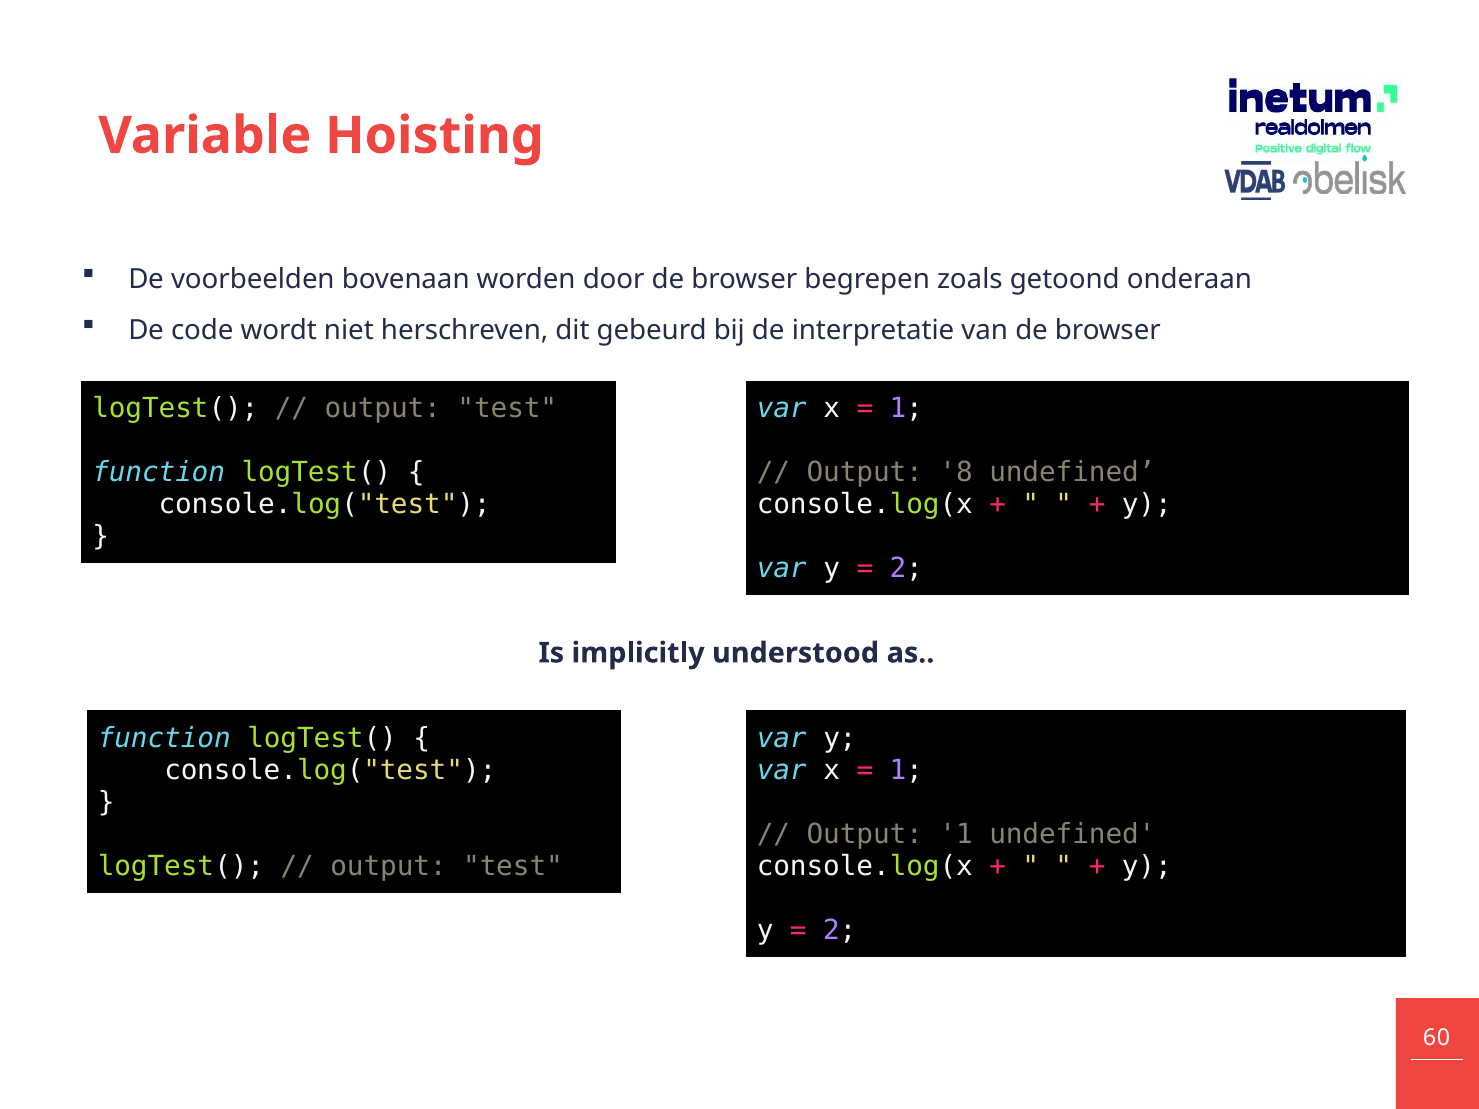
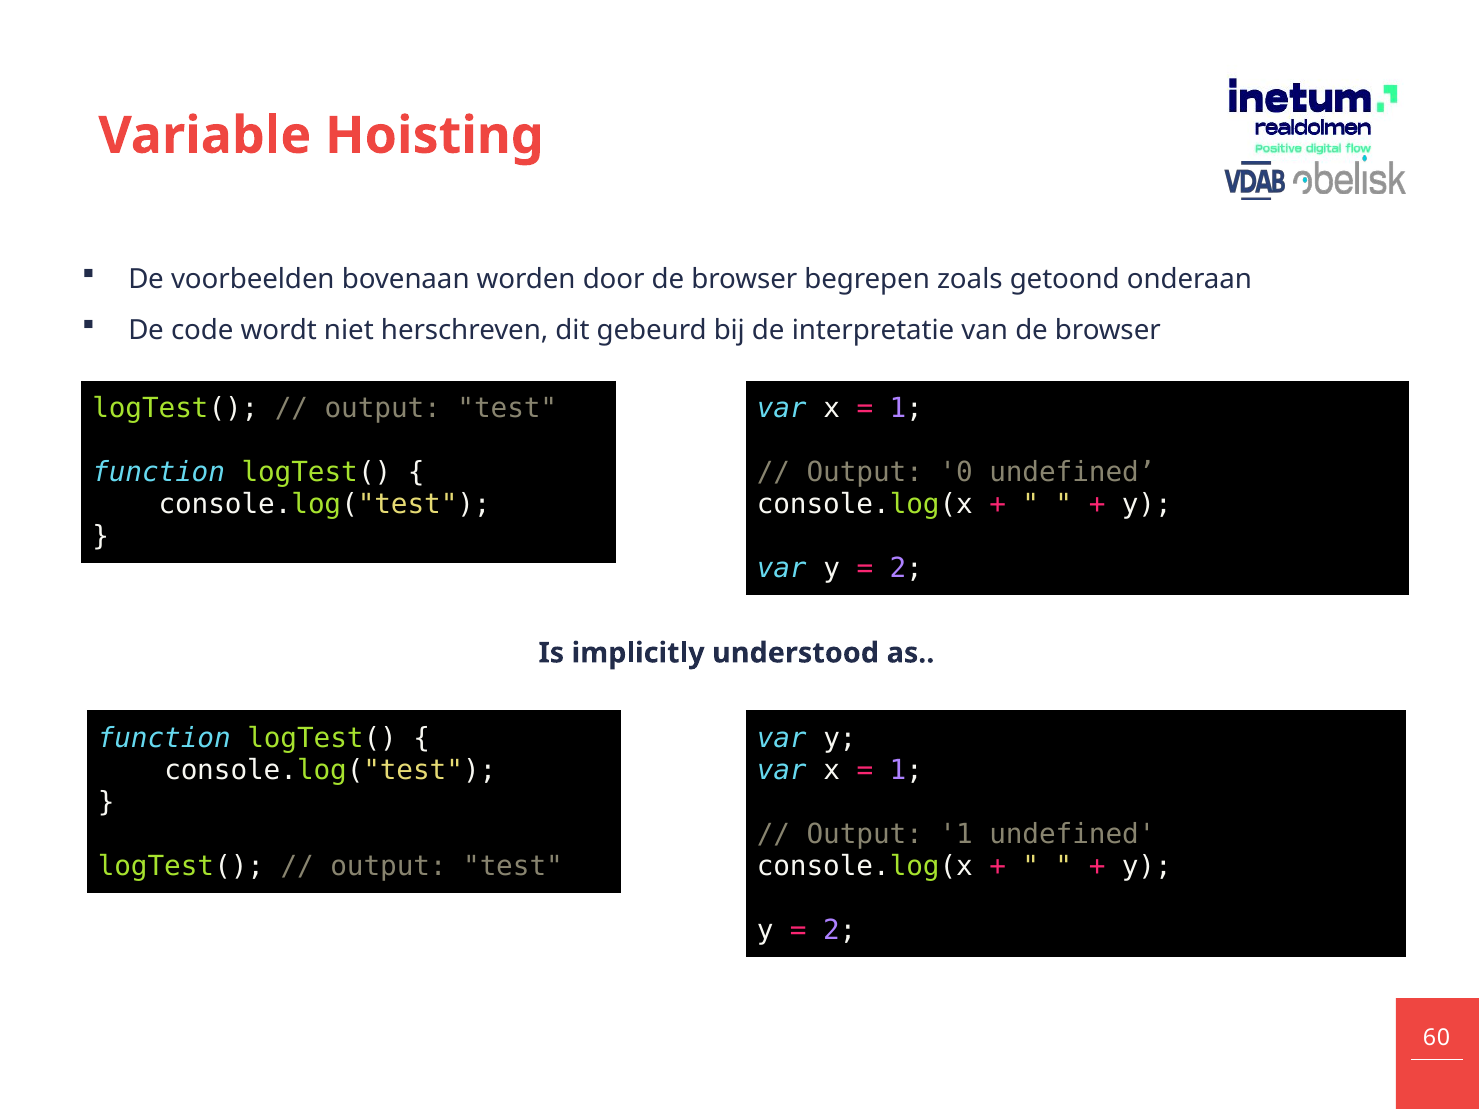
8: 8 -> 0
